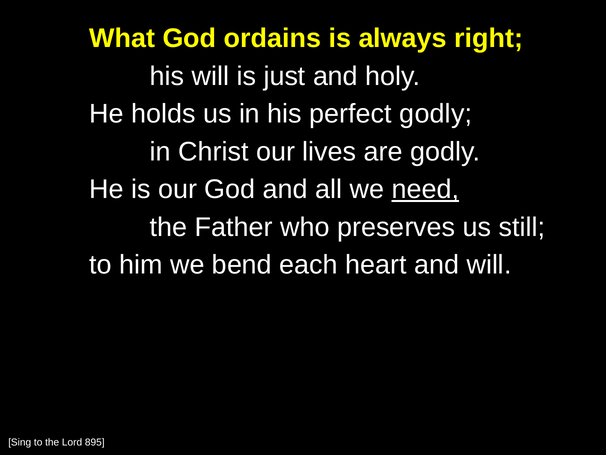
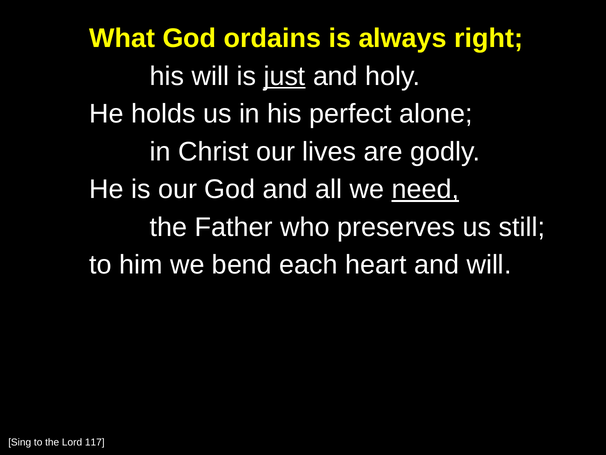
just underline: none -> present
perfect godly: godly -> alone
895: 895 -> 117
